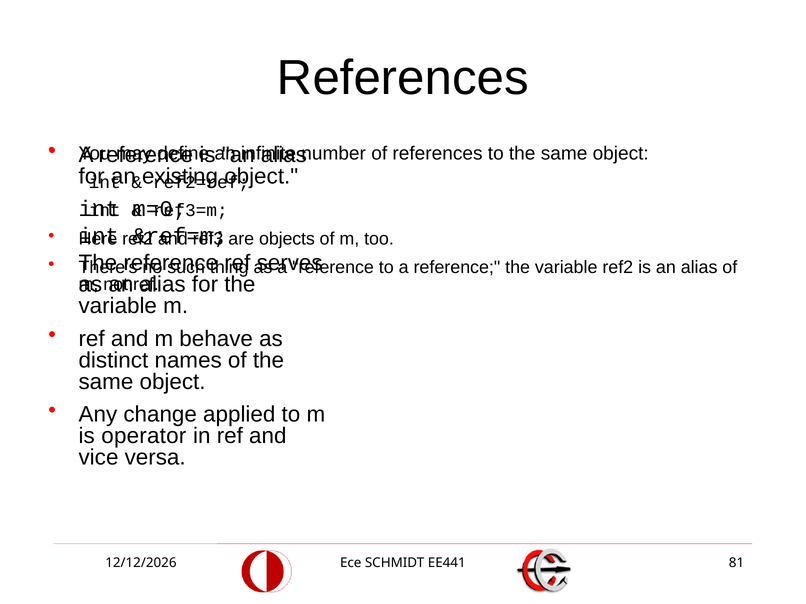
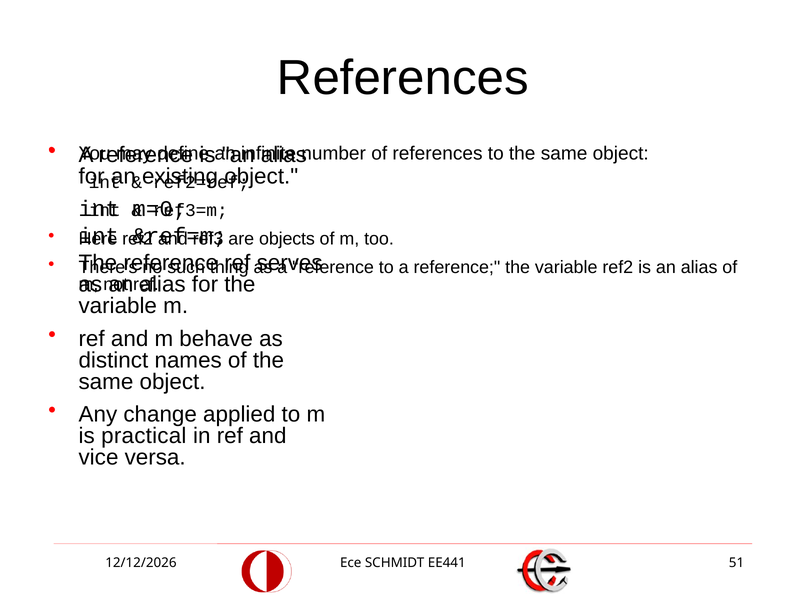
operator: operator -> practical
81: 81 -> 51
